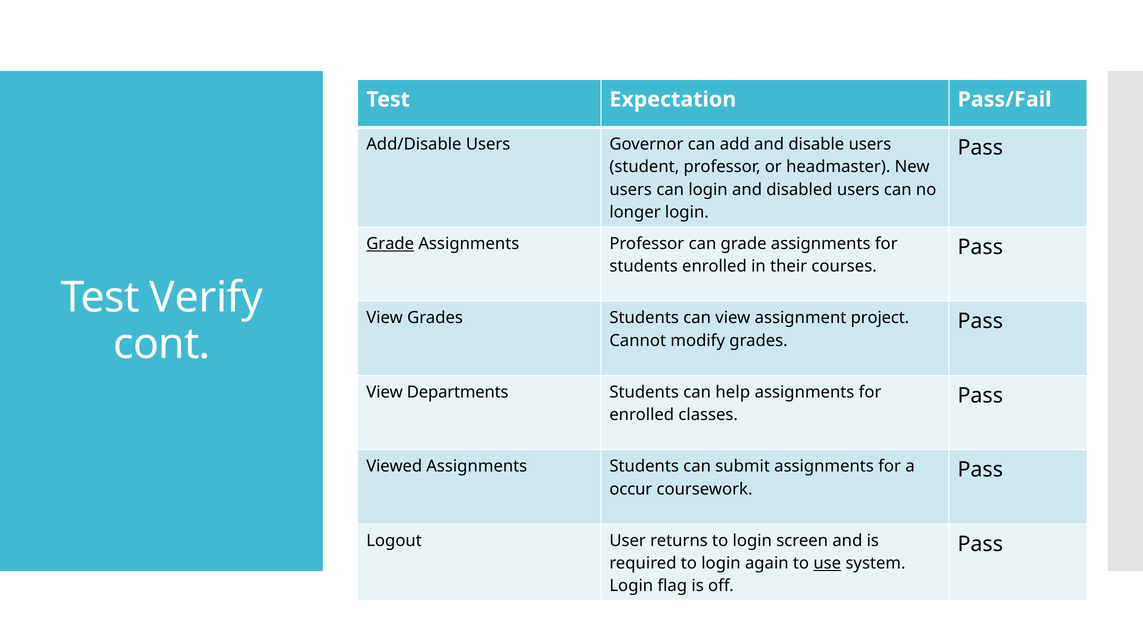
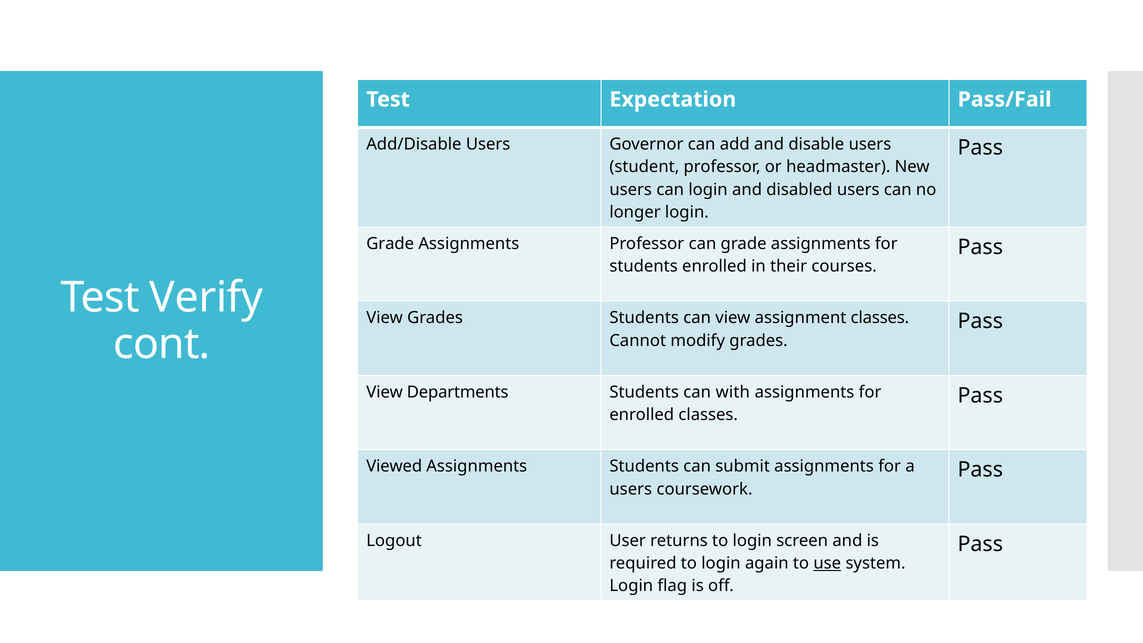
Grade at (390, 244) underline: present -> none
assignment project: project -> classes
help: help -> with
occur at (631, 489): occur -> users
